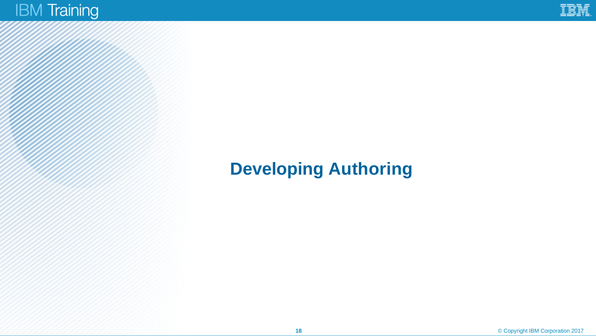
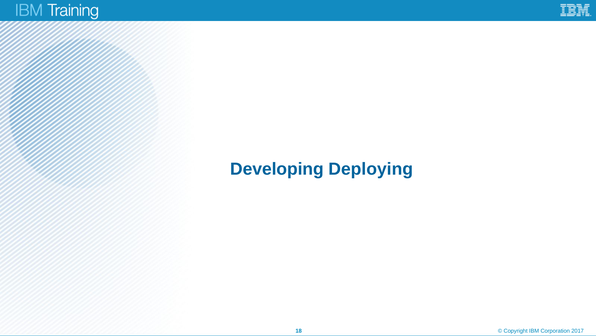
Authoring: Authoring -> Deploying
